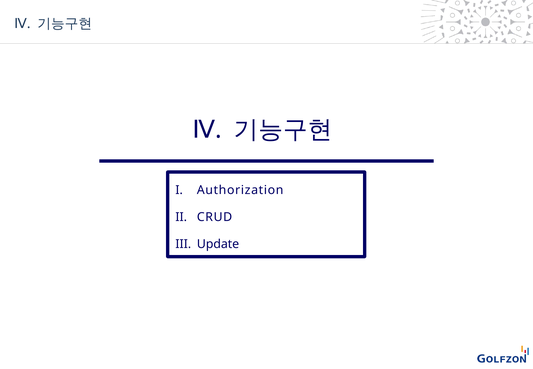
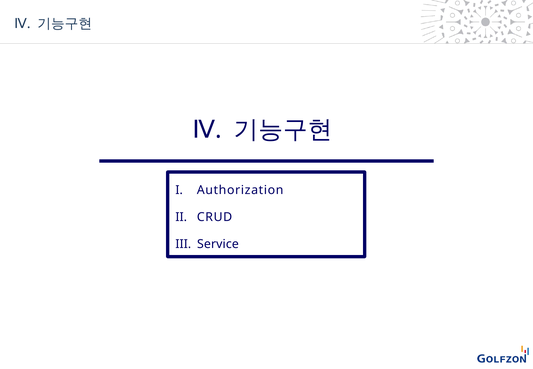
Update: Update -> Service
